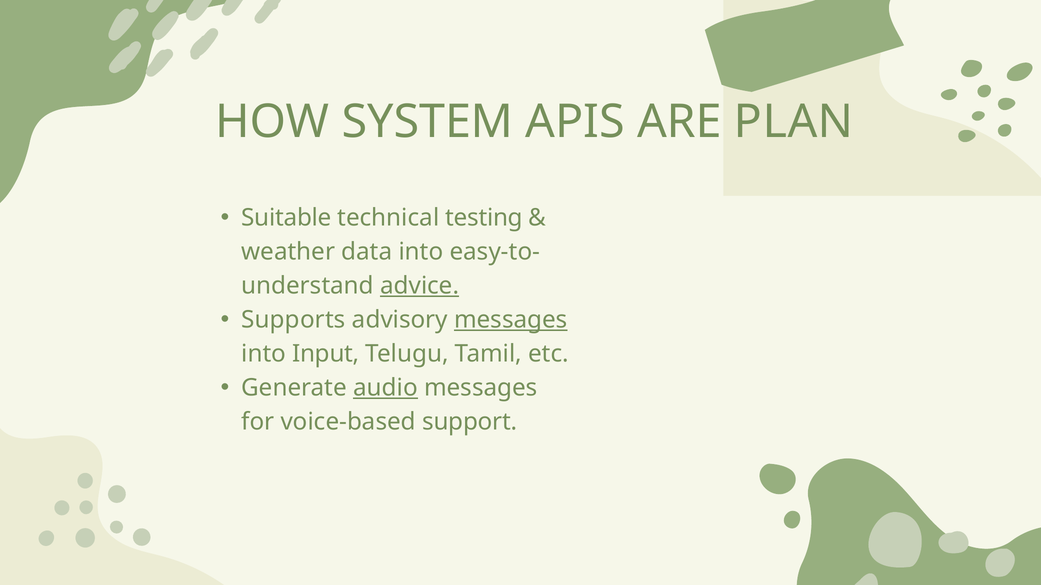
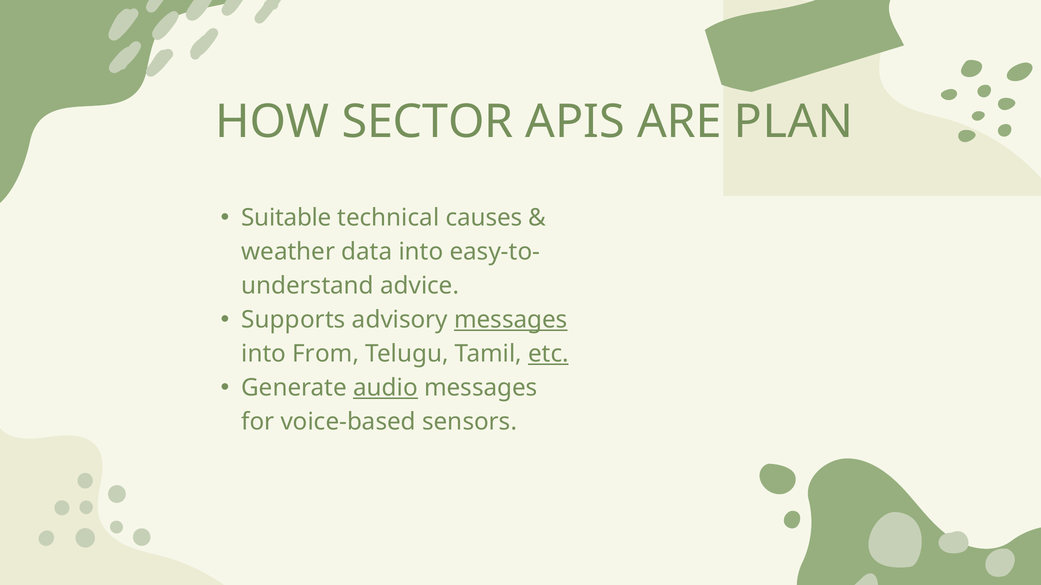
SYSTEM: SYSTEM -> SECTOR
testing: testing -> causes
advice underline: present -> none
Input: Input -> From
etc underline: none -> present
support: support -> sensors
